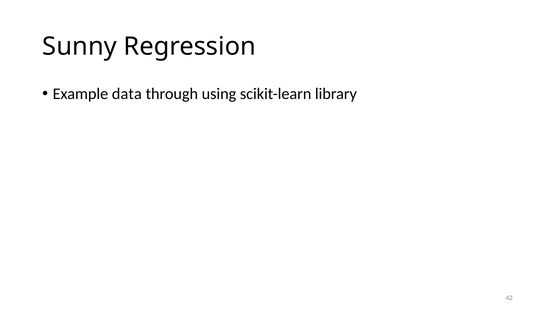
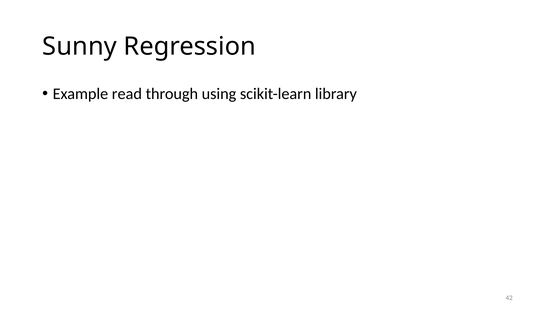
data: data -> read
